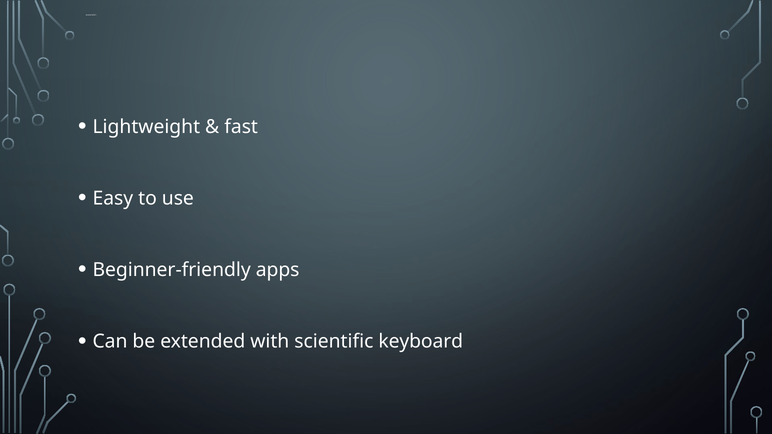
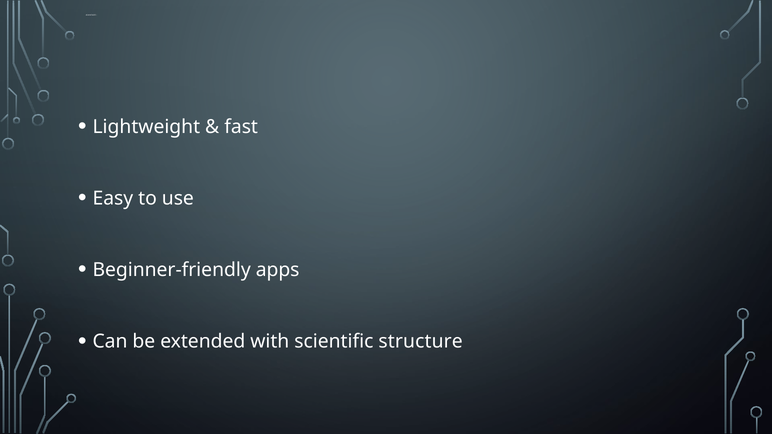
keyboard: keyboard -> structure
